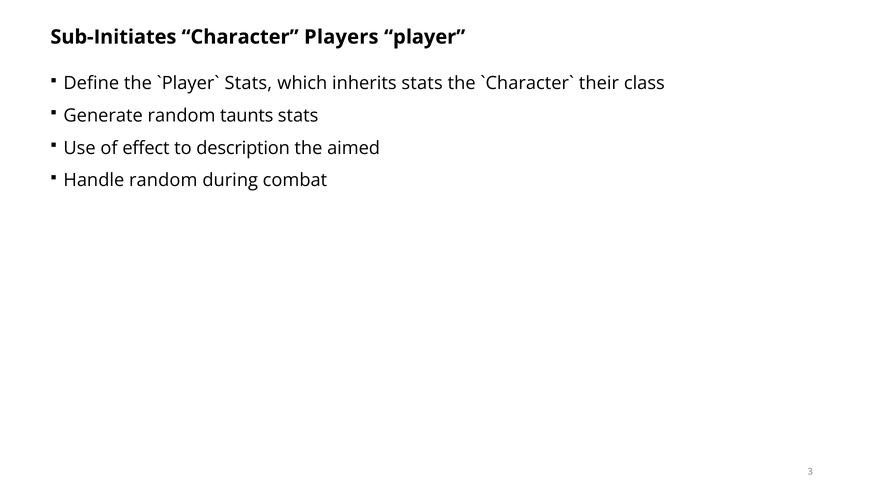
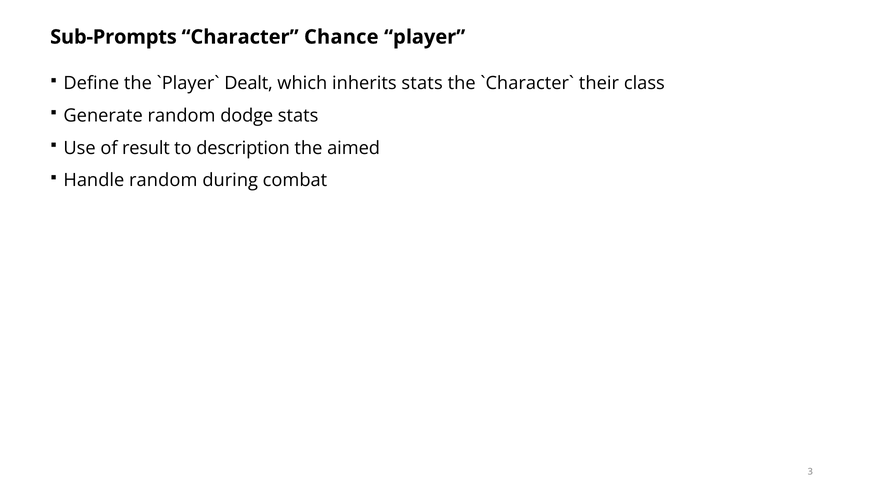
Sub-Initiates: Sub-Initiates -> Sub-Prompts
Players: Players -> Chance
Stats at (248, 83): Stats -> Dealt
taunts: taunts -> dodge
effect: effect -> result
